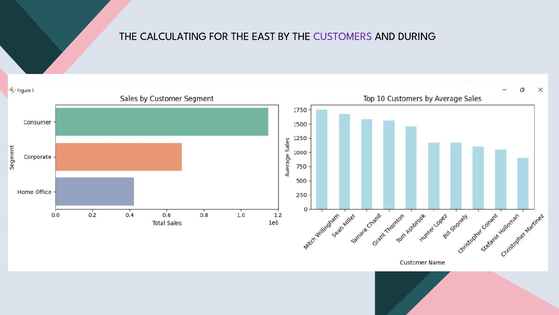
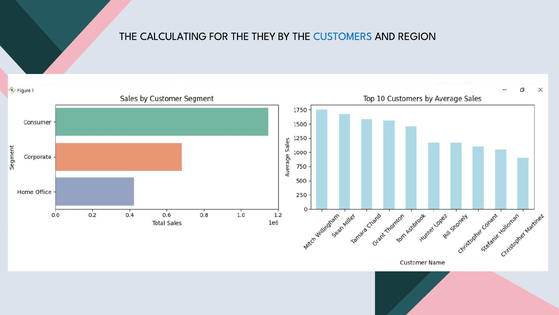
EAST: EAST -> THEY
CUSTOMERS colour: purple -> blue
DURING: DURING -> REGION
